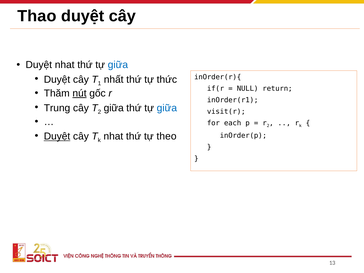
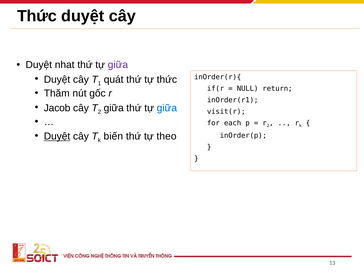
Thao at (37, 16): Thao -> Thức
giữa at (118, 65) colour: blue -> purple
nhất: nhất -> quát
nút underline: present -> none
Trung: Trung -> Jacob
nhat at (113, 136): nhat -> biến
